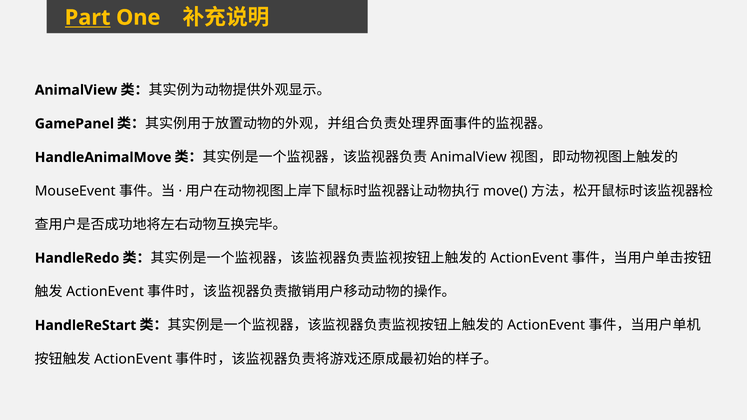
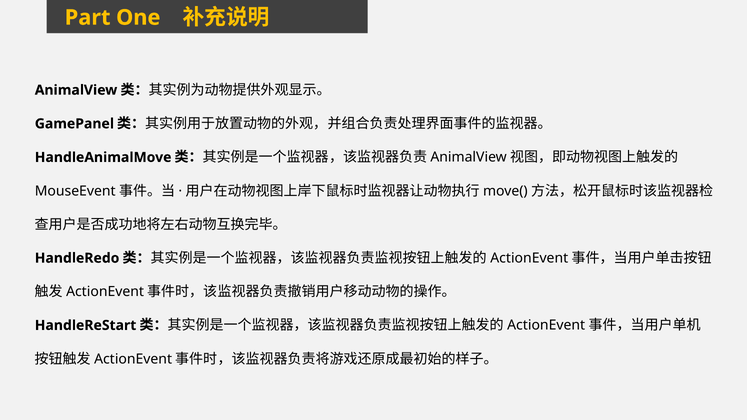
Part underline: present -> none
